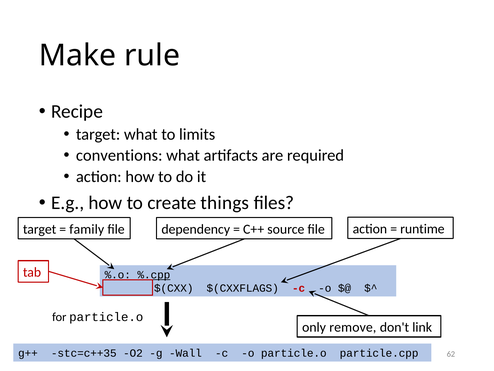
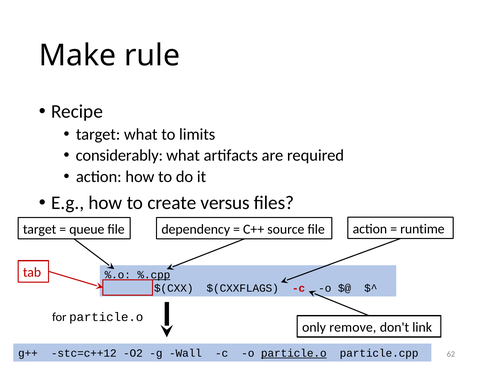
conventions: conventions -> considerably
things: things -> versus
family: family -> queue
stc=c++35: stc=c++35 -> stc=c++12
particle.o at (294, 353) underline: none -> present
